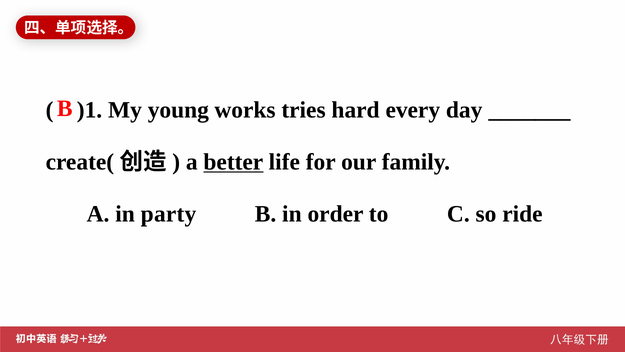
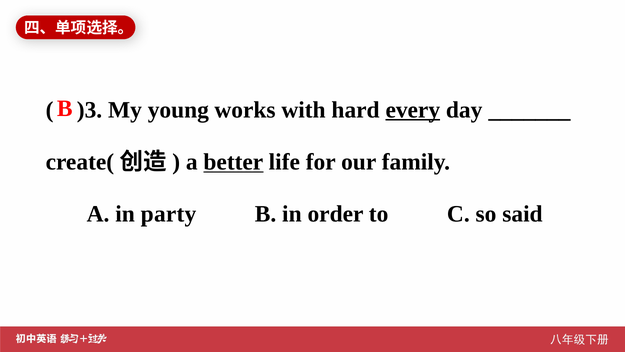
)1: )1 -> )3
tries: tries -> with
every underline: none -> present
ride: ride -> said
